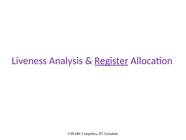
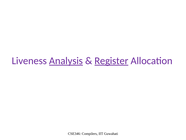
Analysis underline: none -> present
